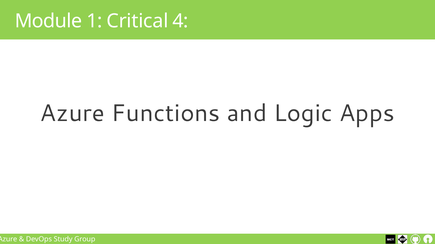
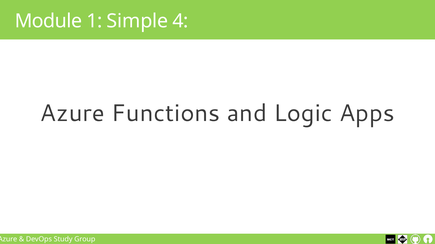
Critical: Critical -> Simple
